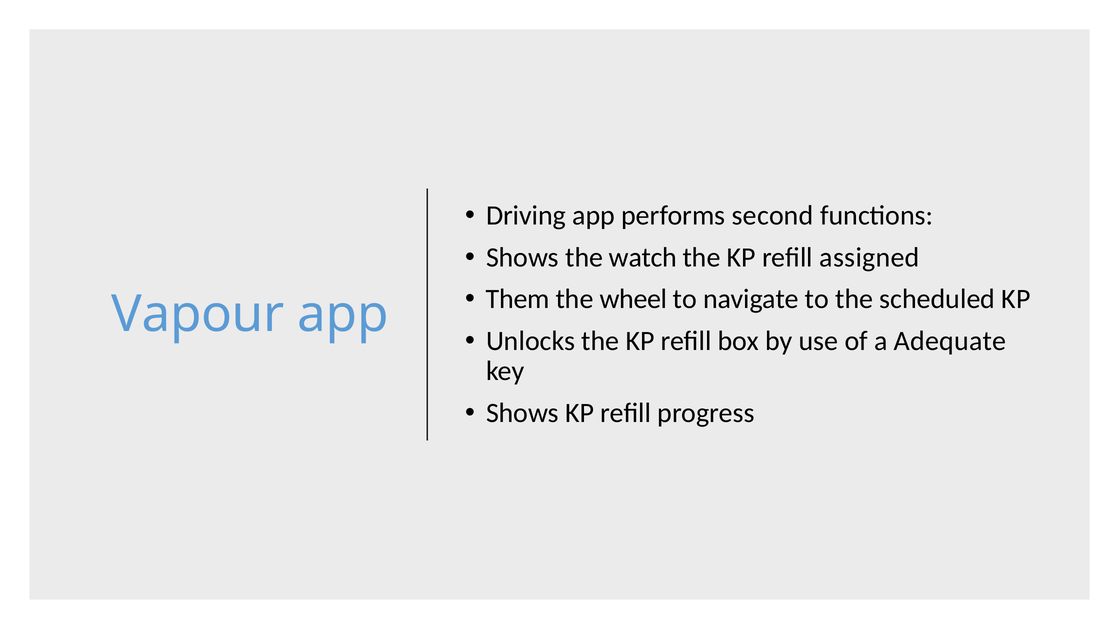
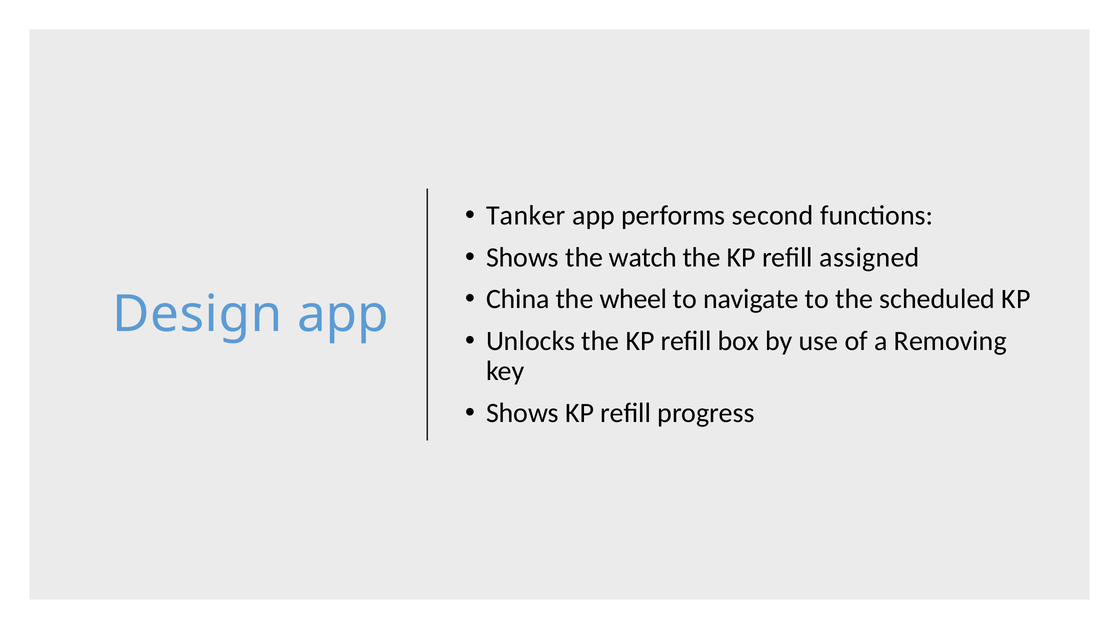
Driving: Driving -> Tanker
Them: Them -> China
Vapour: Vapour -> Design
Adequate: Adequate -> Removing
